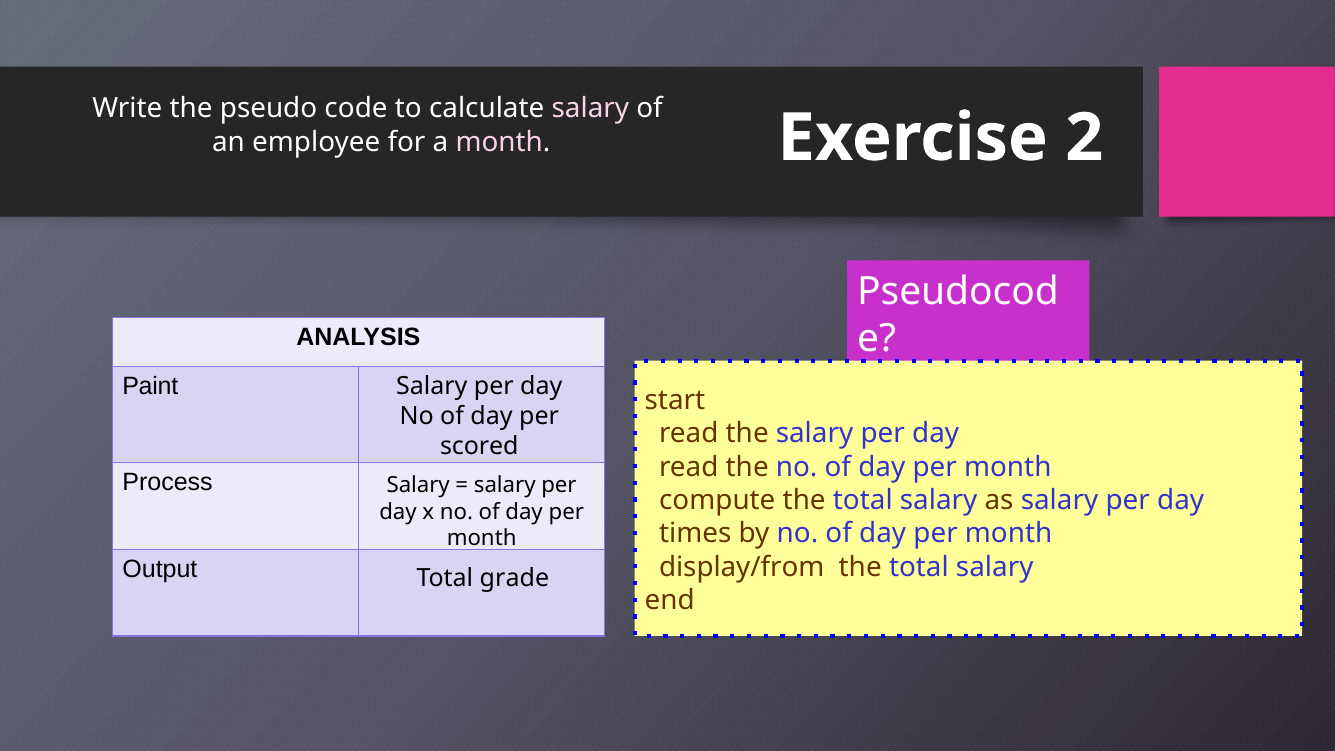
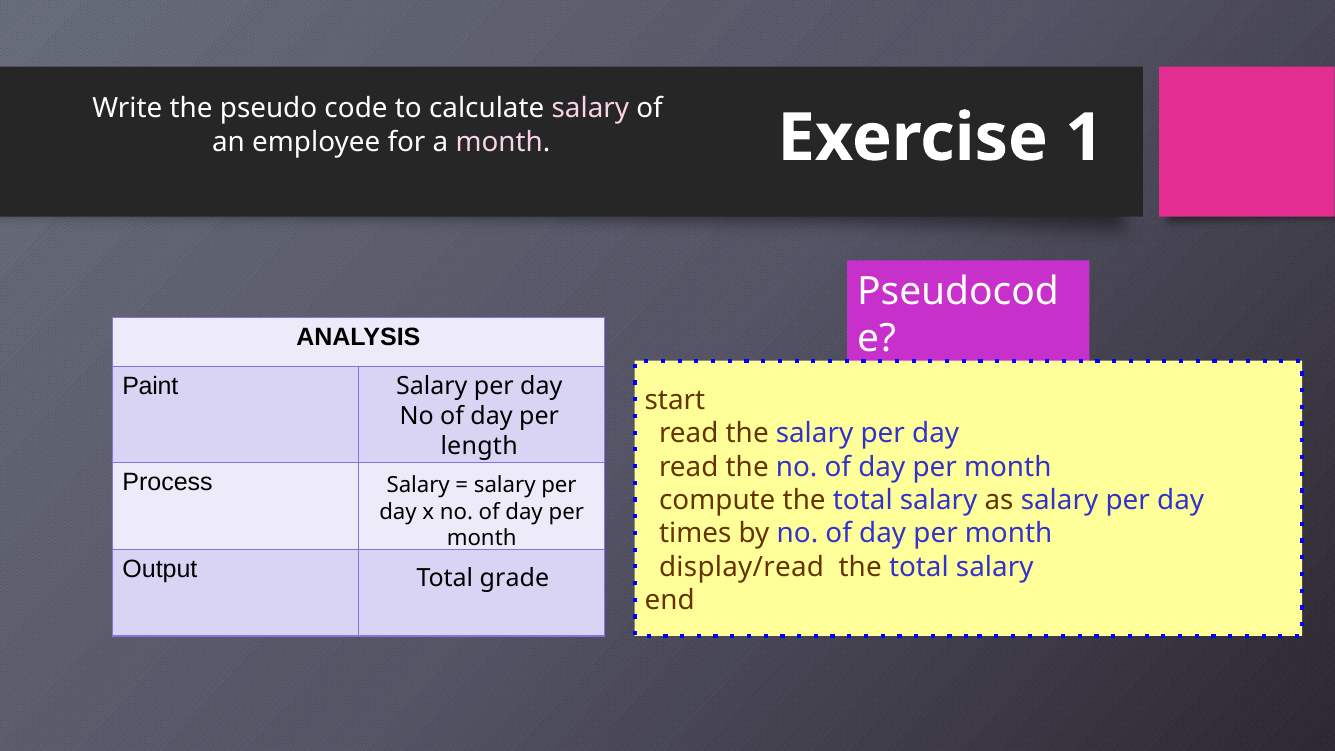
2: 2 -> 1
scored: scored -> length
display/from: display/from -> display/read
